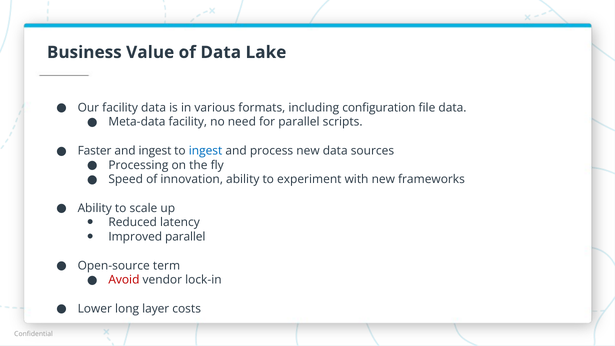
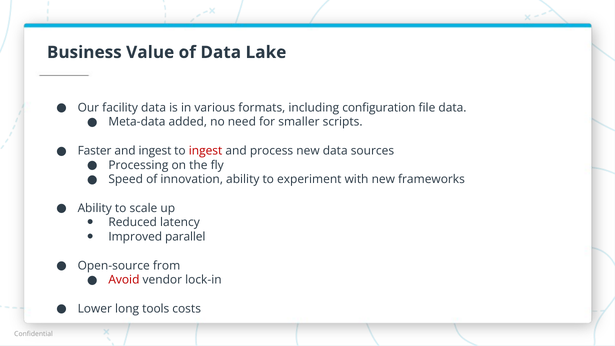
Meta-data facility: facility -> added
for parallel: parallel -> smaller
ingest at (206, 151) colour: blue -> red
term: term -> from
layer: layer -> tools
